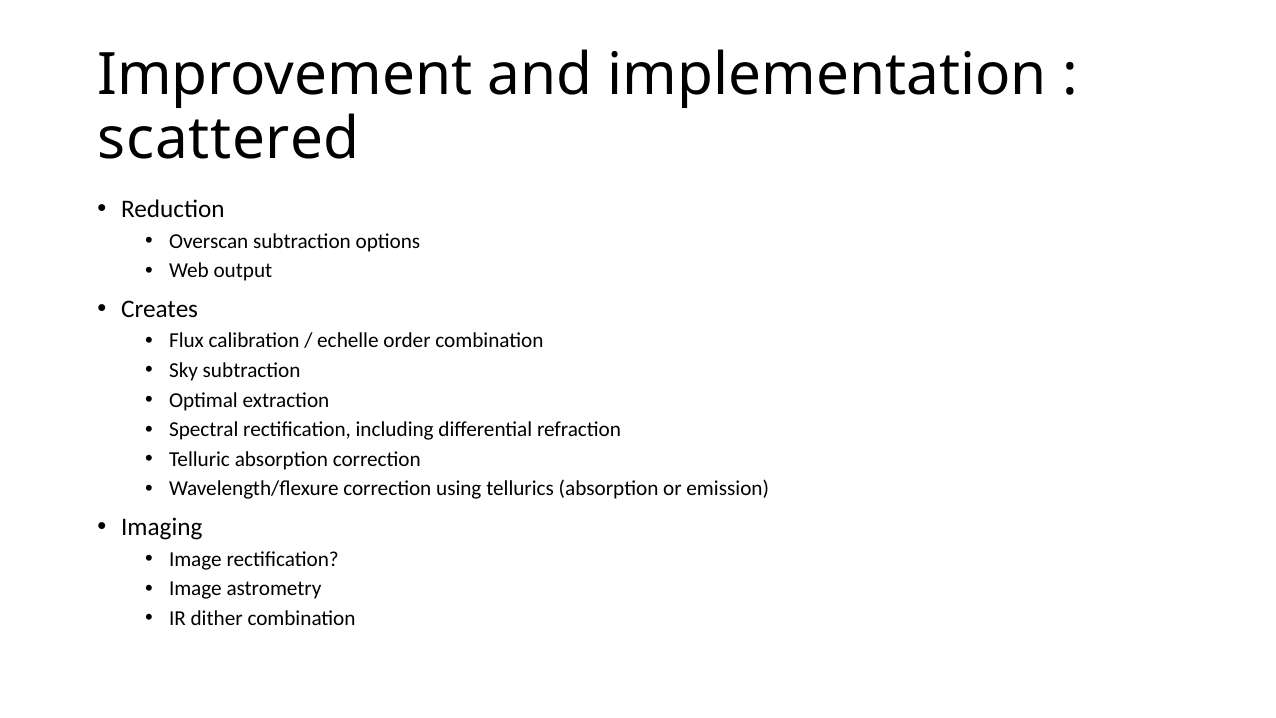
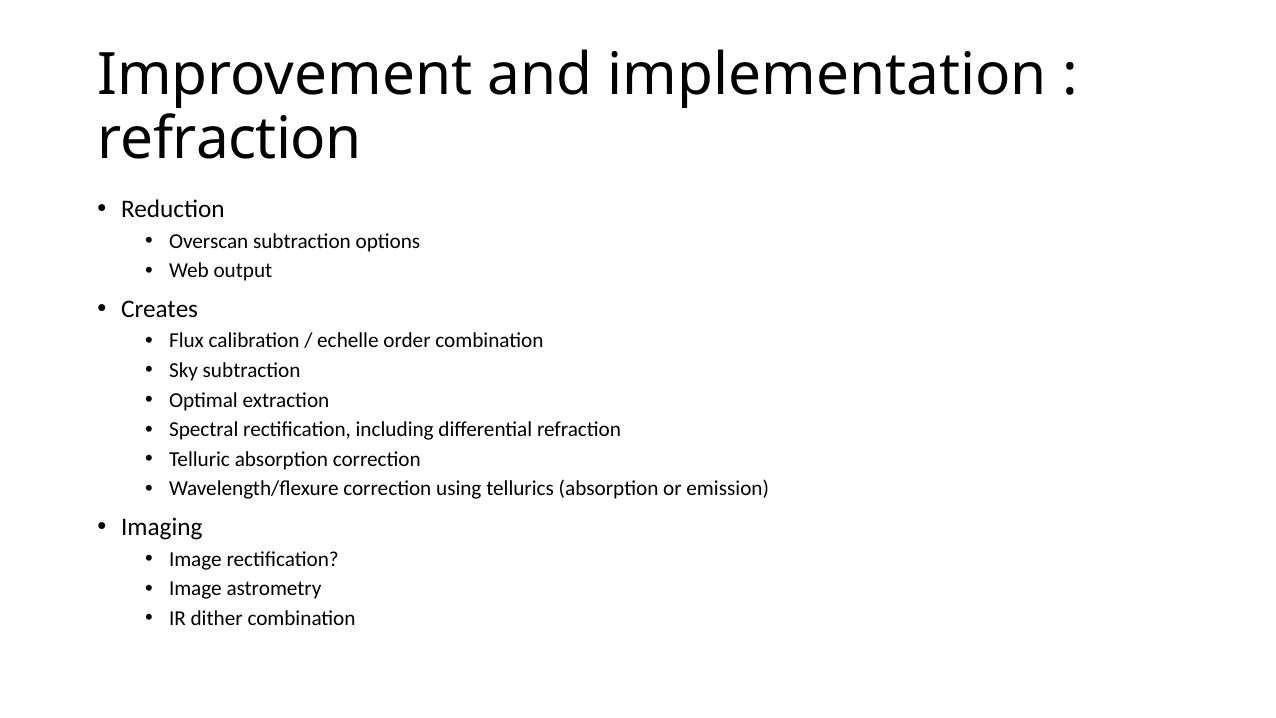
scattered at (229, 139): scattered -> refraction
